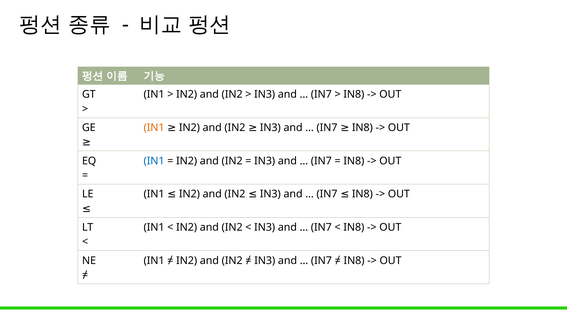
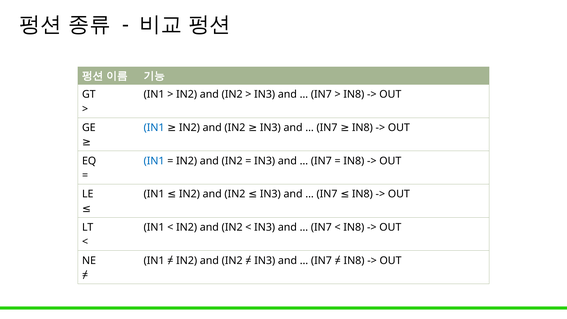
IN1 at (154, 128) colour: orange -> blue
